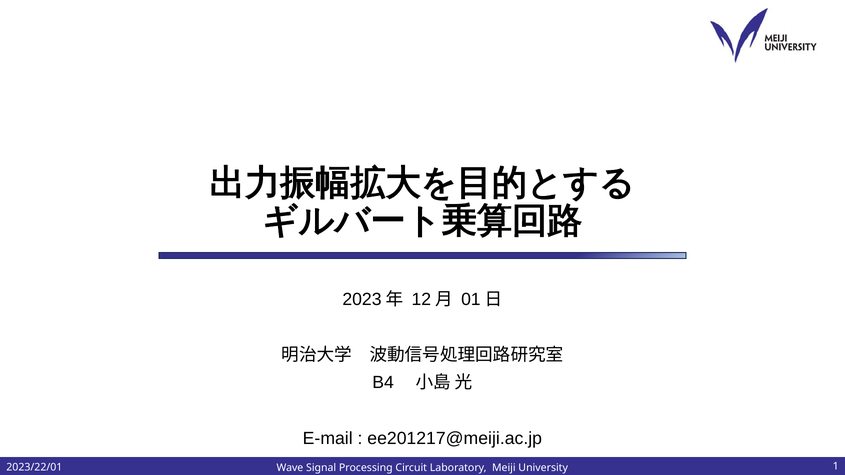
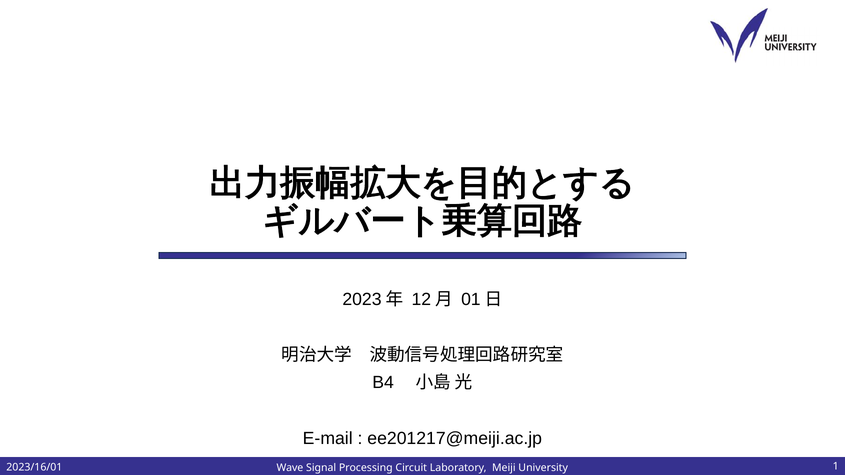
2023/22/01: 2023/22/01 -> 2023/16/01
